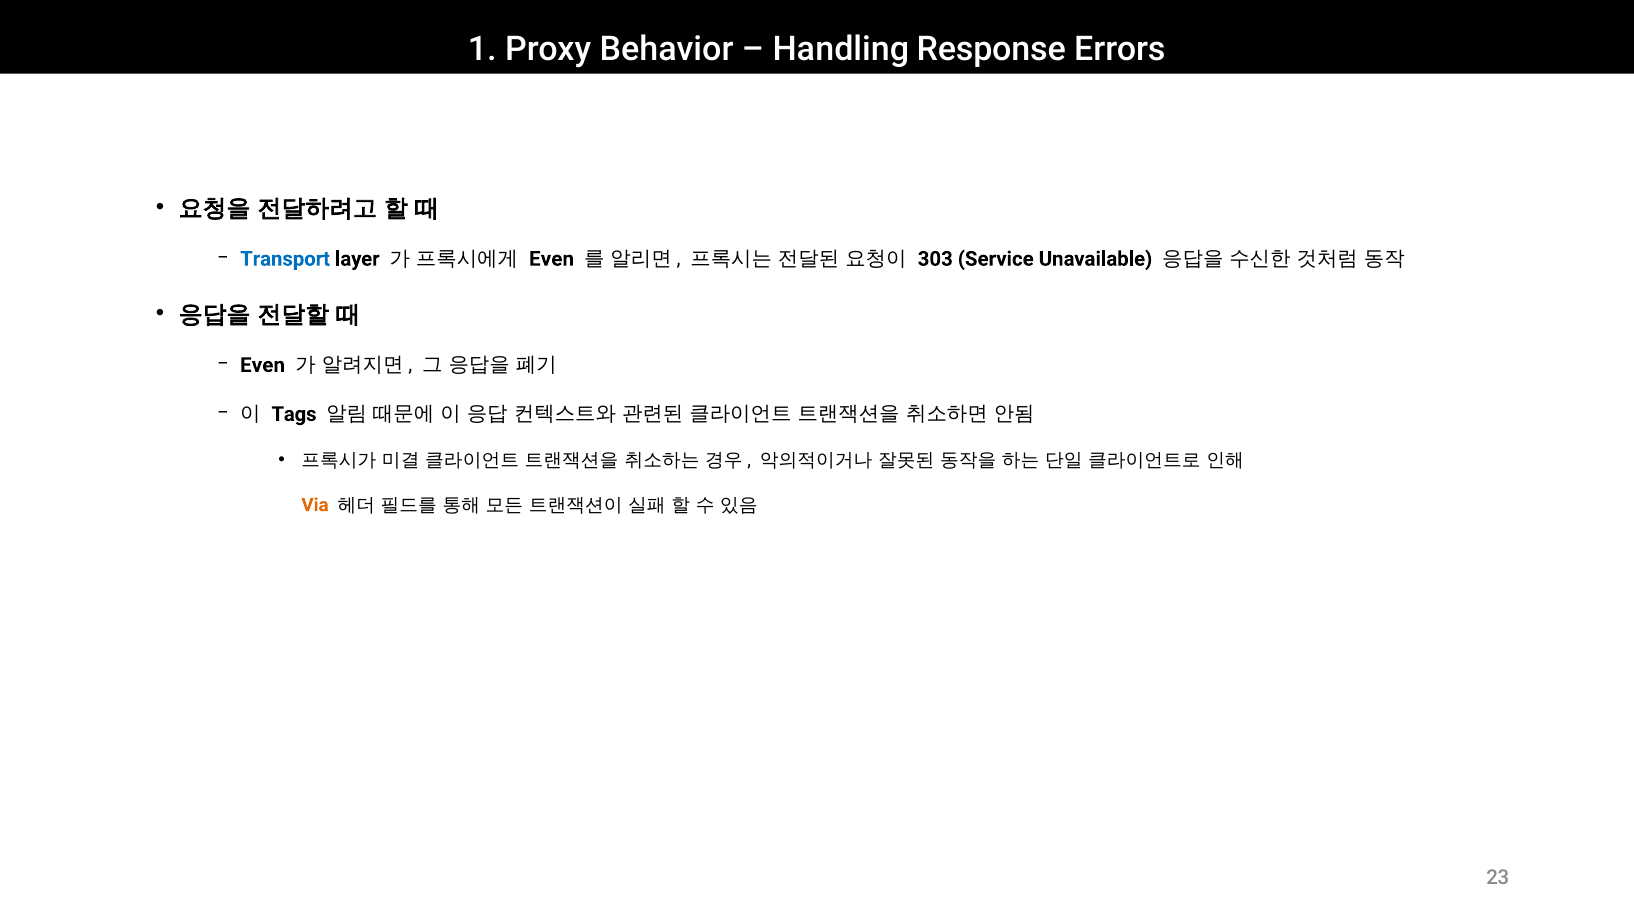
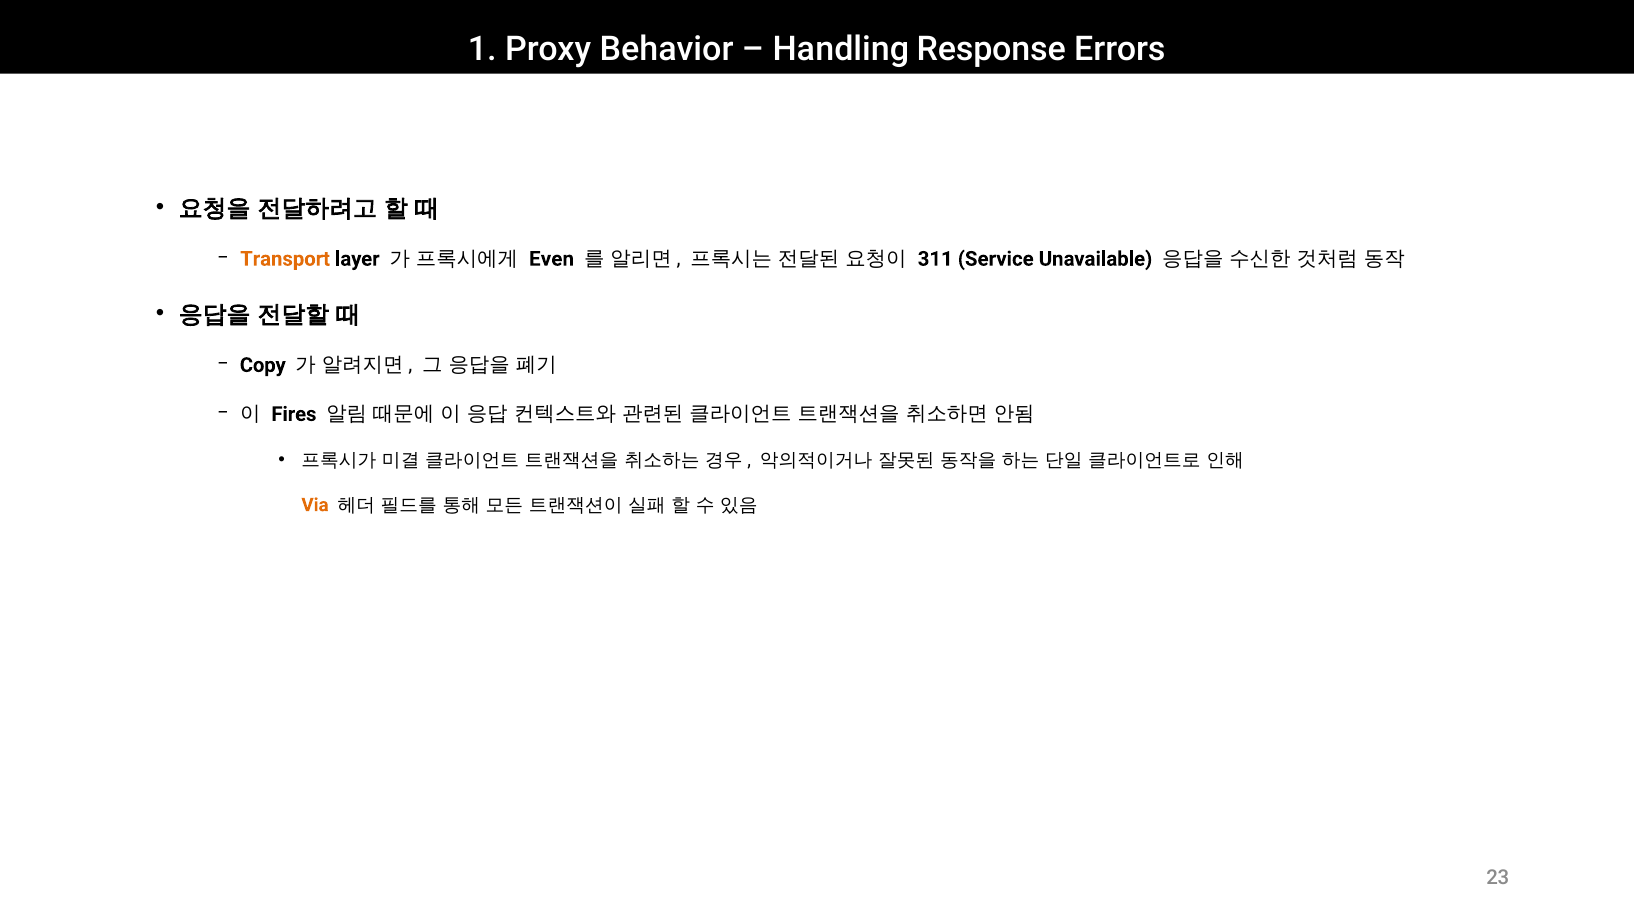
Transport colour: blue -> orange
303: 303 -> 311
Even at (263, 365): Even -> Copy
Tags: Tags -> Fires
